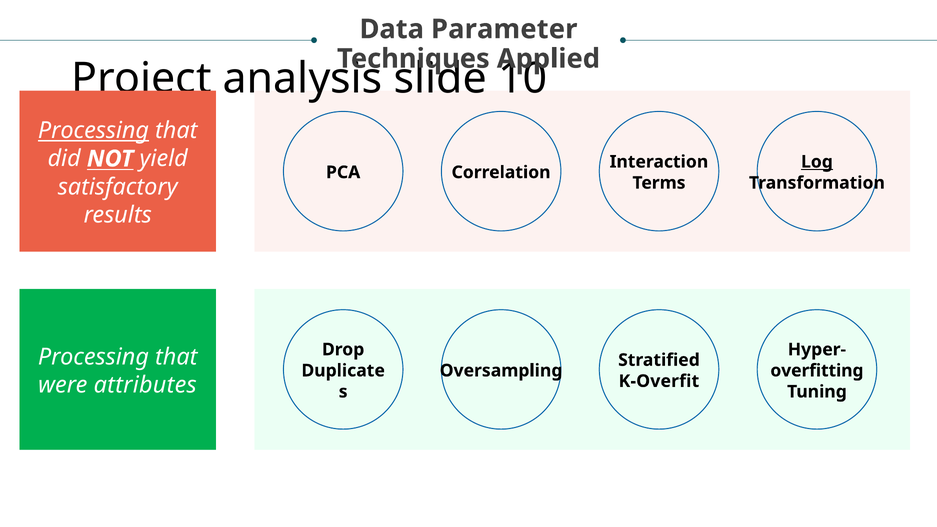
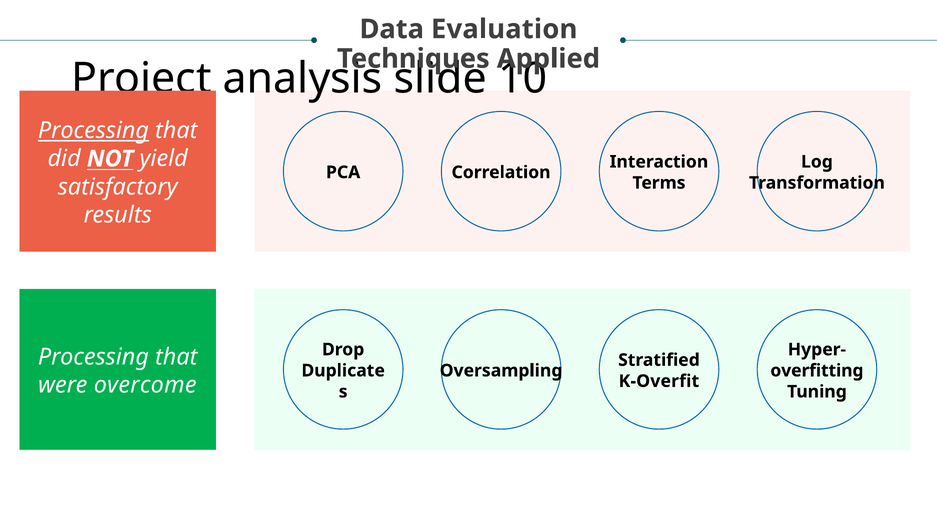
Parameter: Parameter -> Evaluation
Log underline: present -> none
attributes: attributes -> overcome
